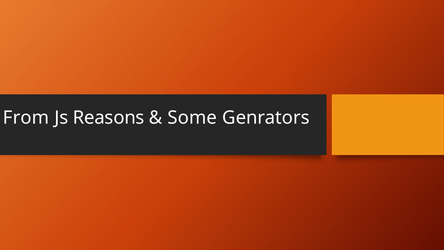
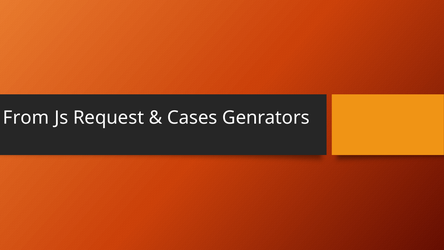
Reasons: Reasons -> Request
Some: Some -> Cases
